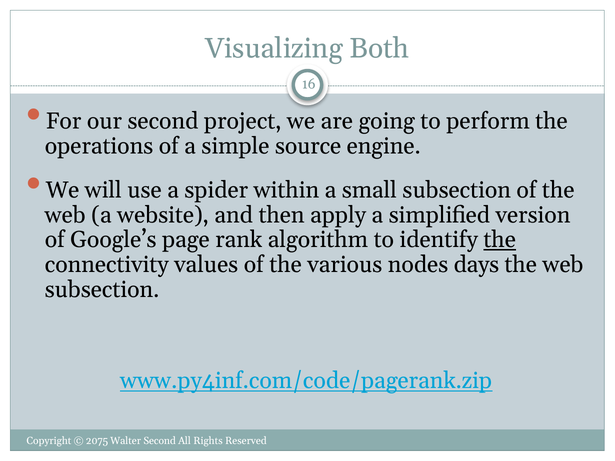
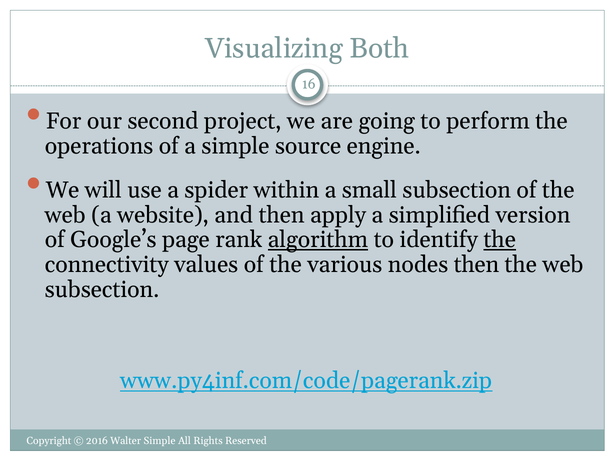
algorithm underline: none -> present
nodes days: days -> then
2075: 2075 -> 2016
Walter Second: Second -> Simple
